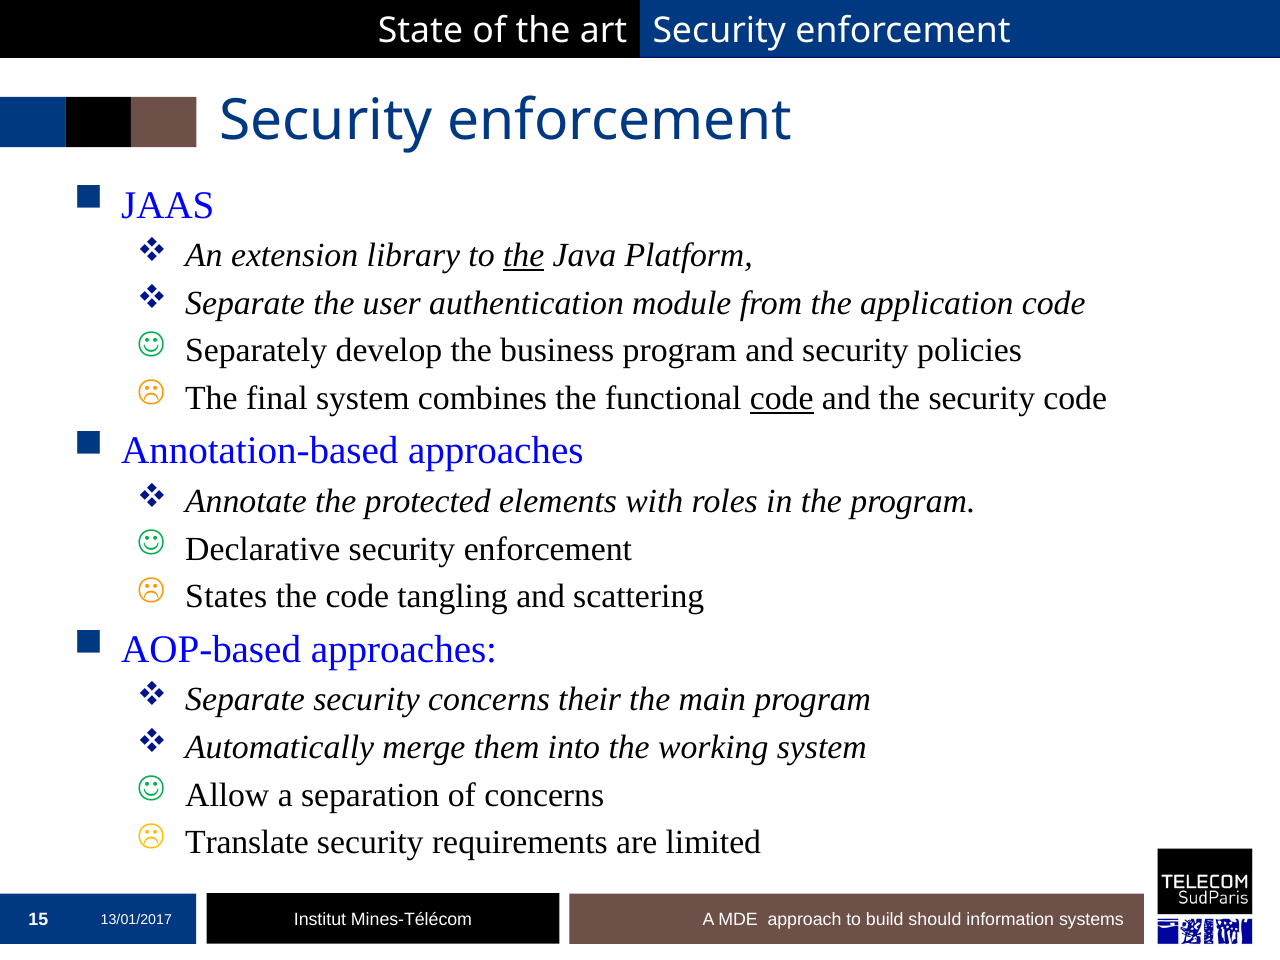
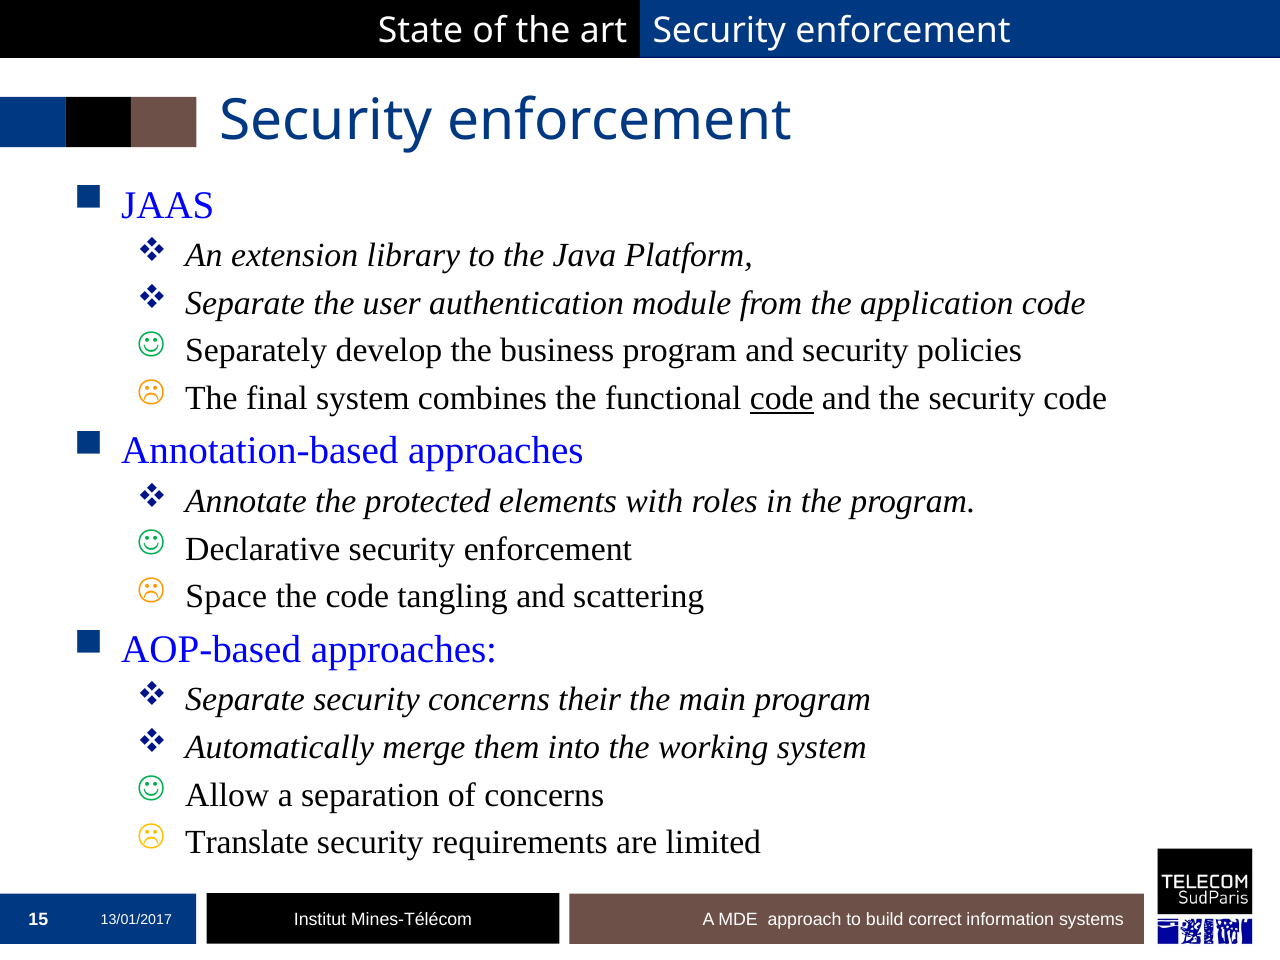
the at (524, 256) underline: present -> none
States: States -> Space
should: should -> correct
